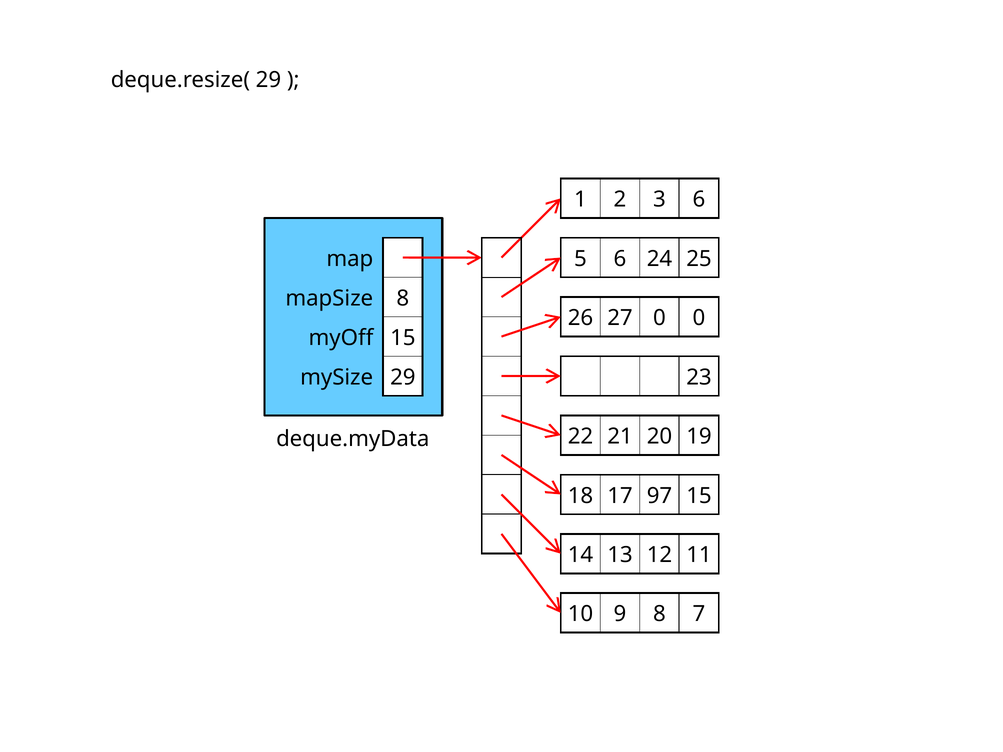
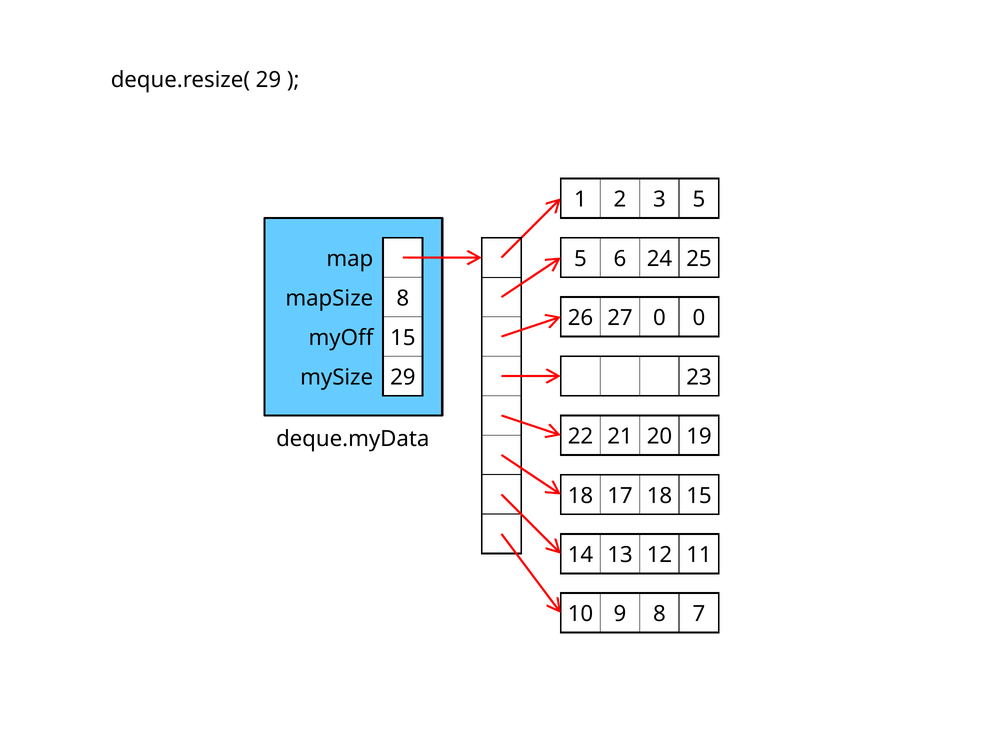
3 6: 6 -> 5
17 97: 97 -> 18
